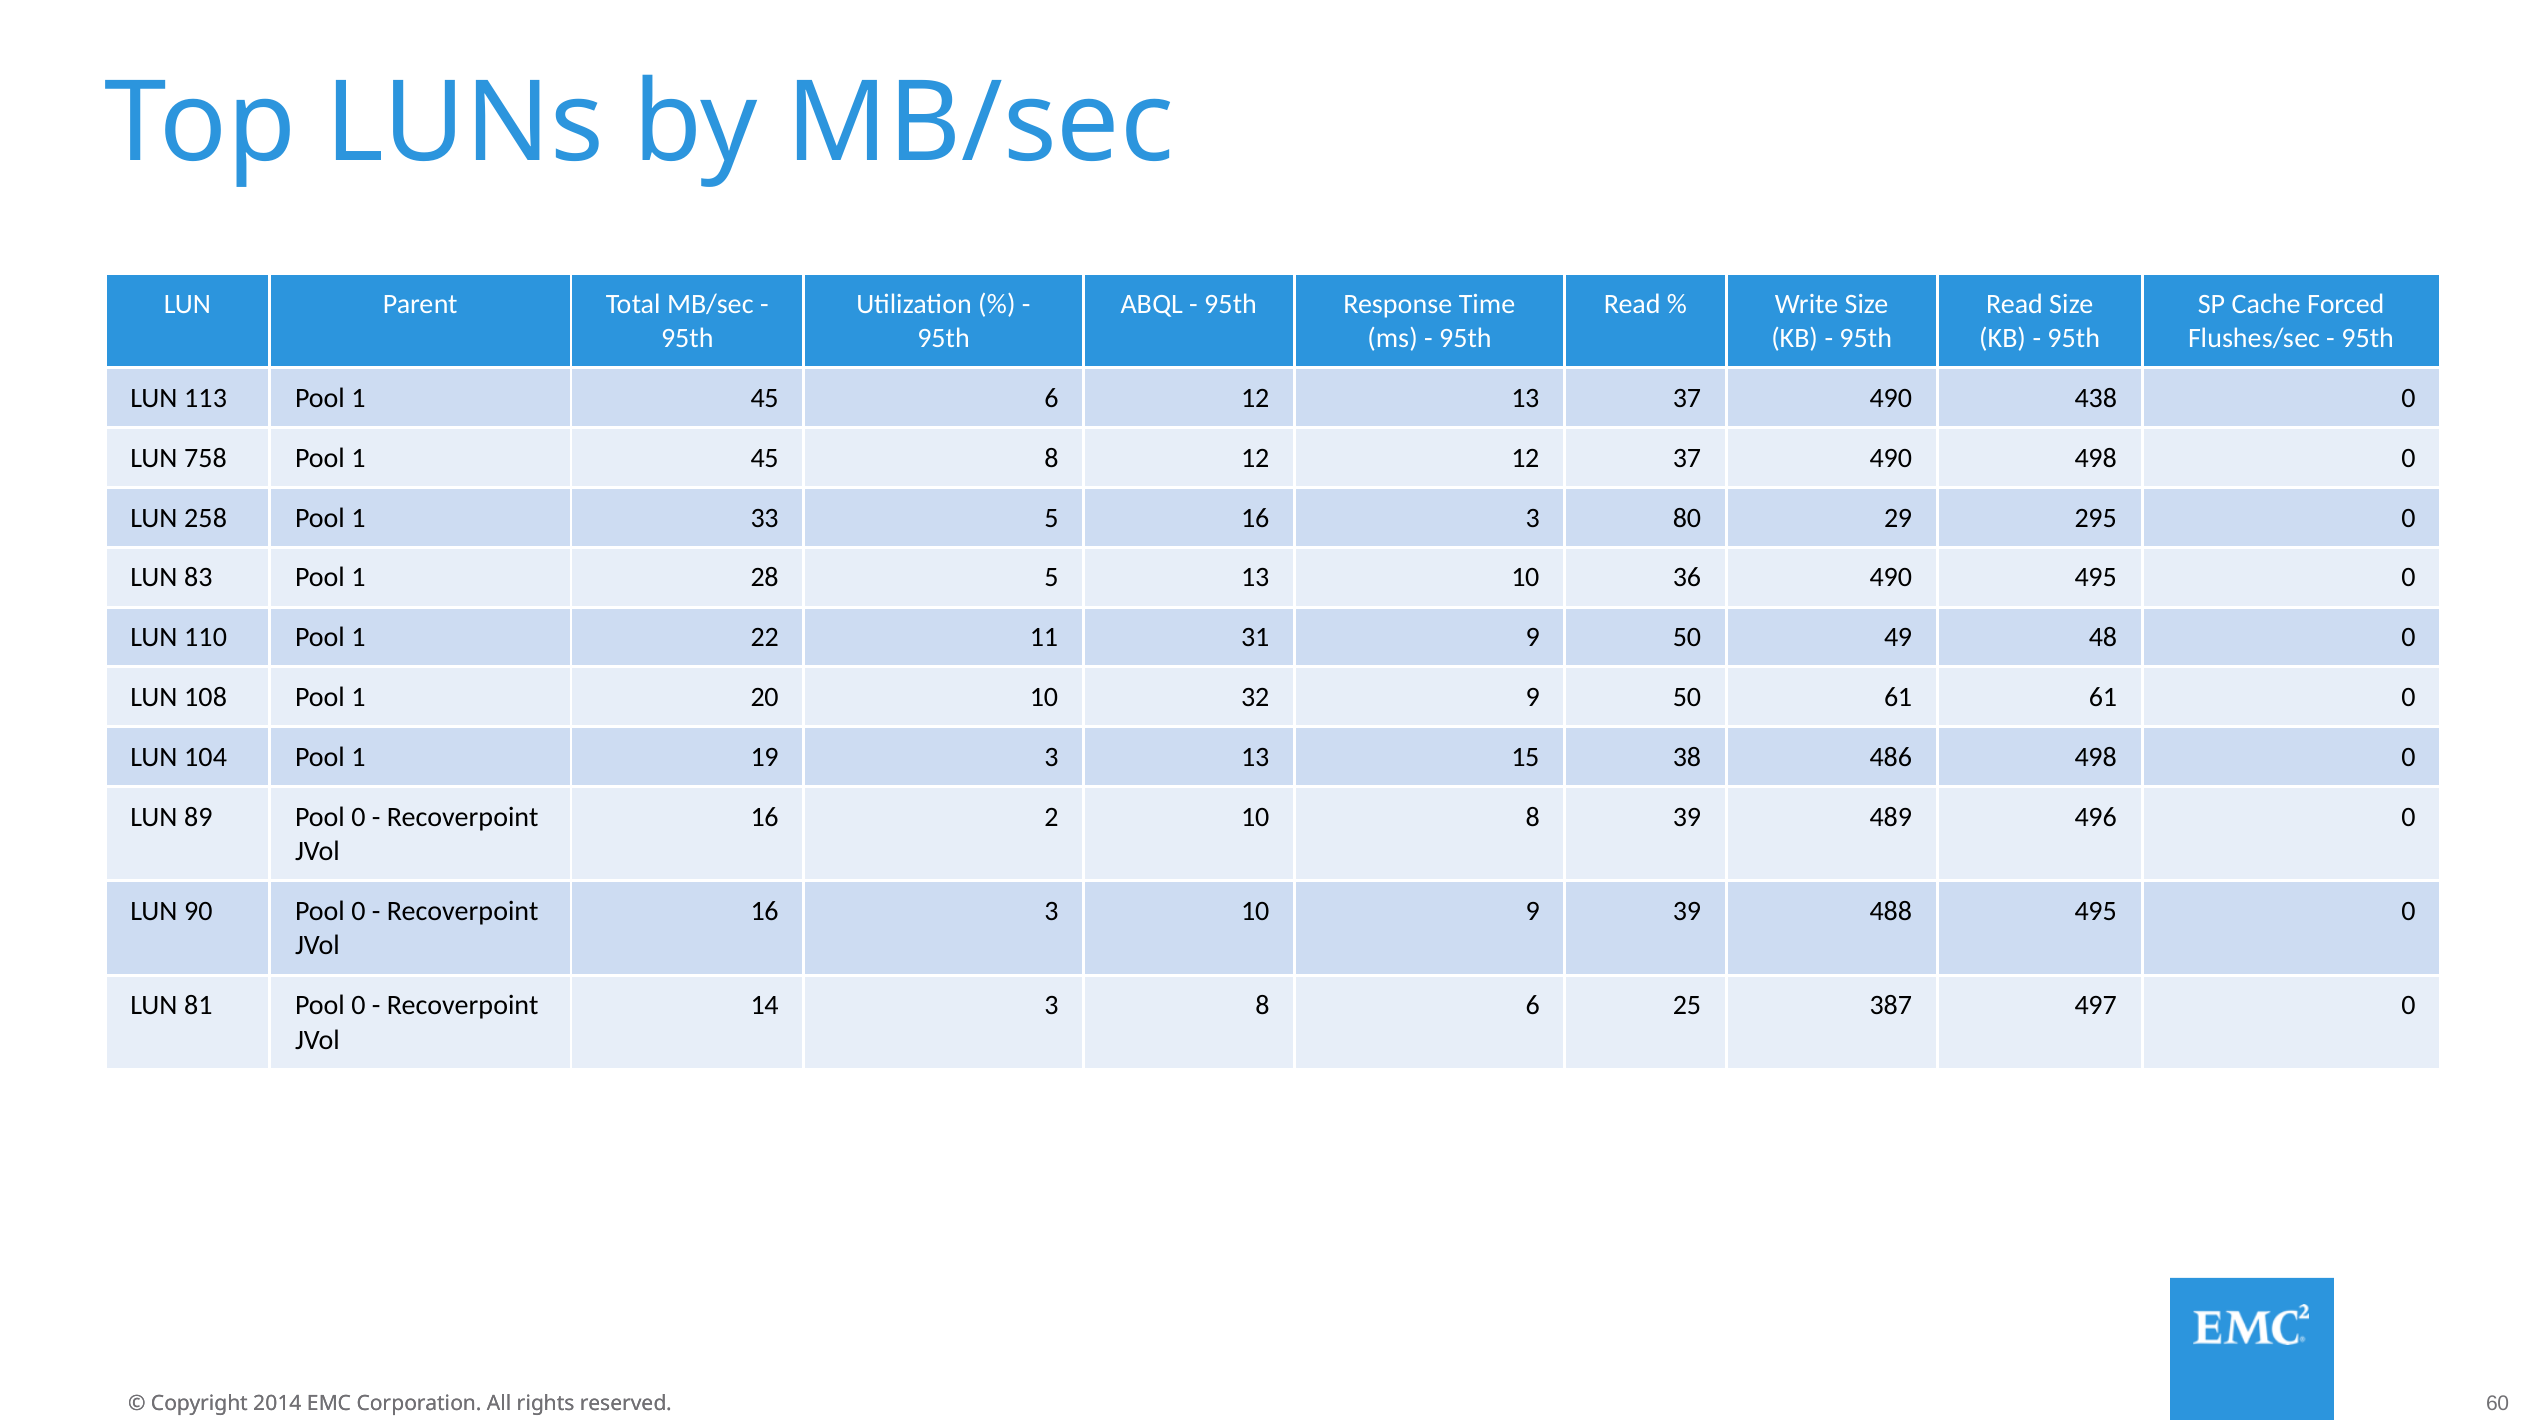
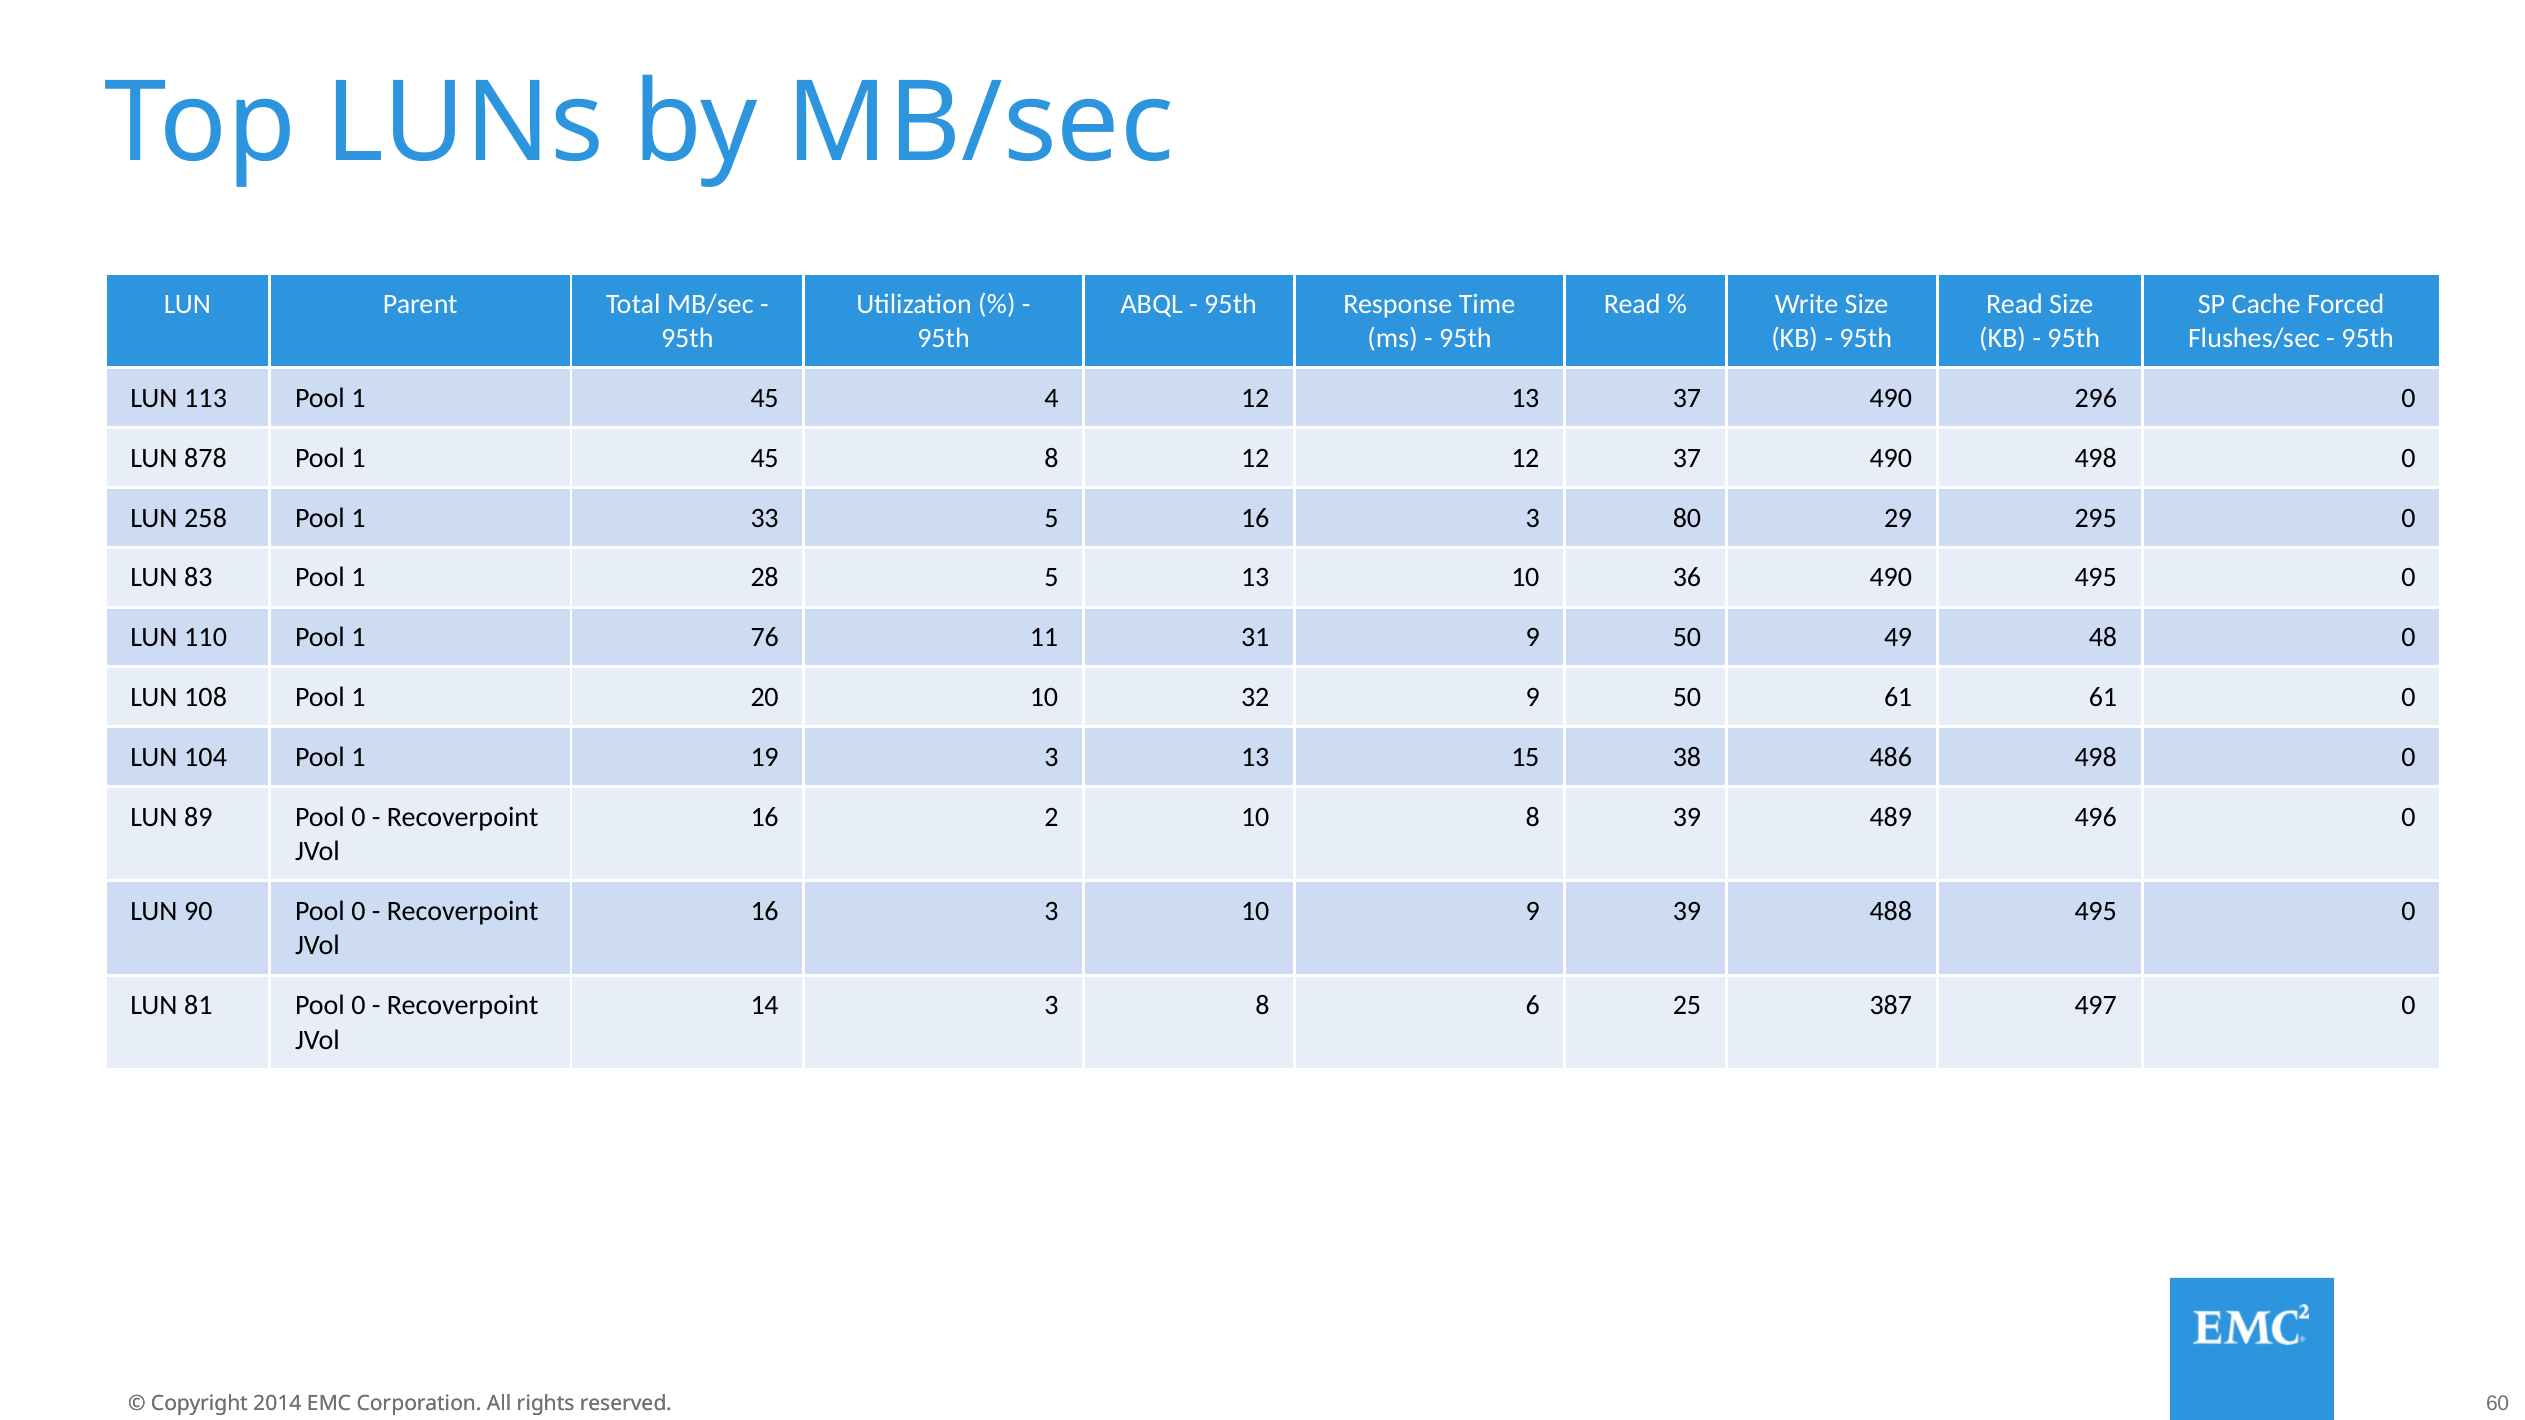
45 6: 6 -> 4
438: 438 -> 296
758: 758 -> 878
22: 22 -> 76
